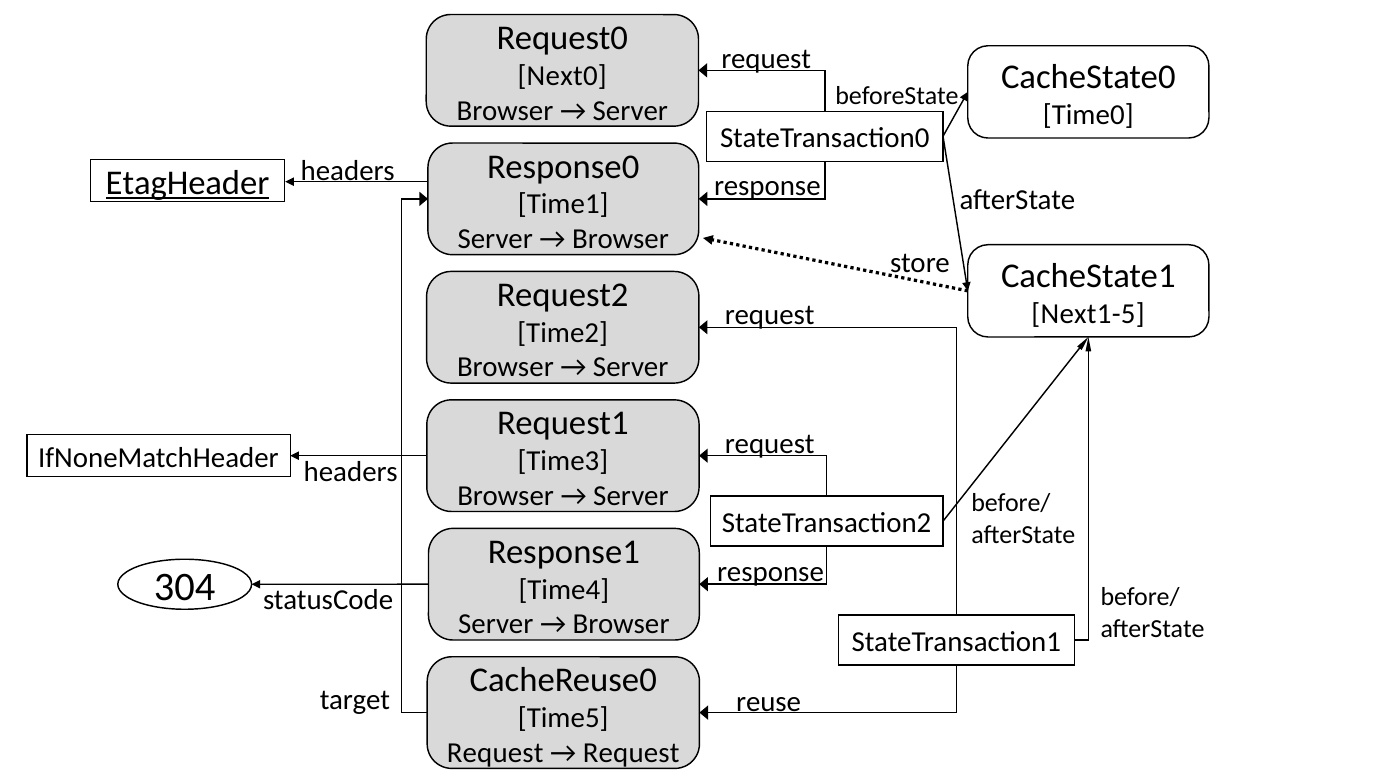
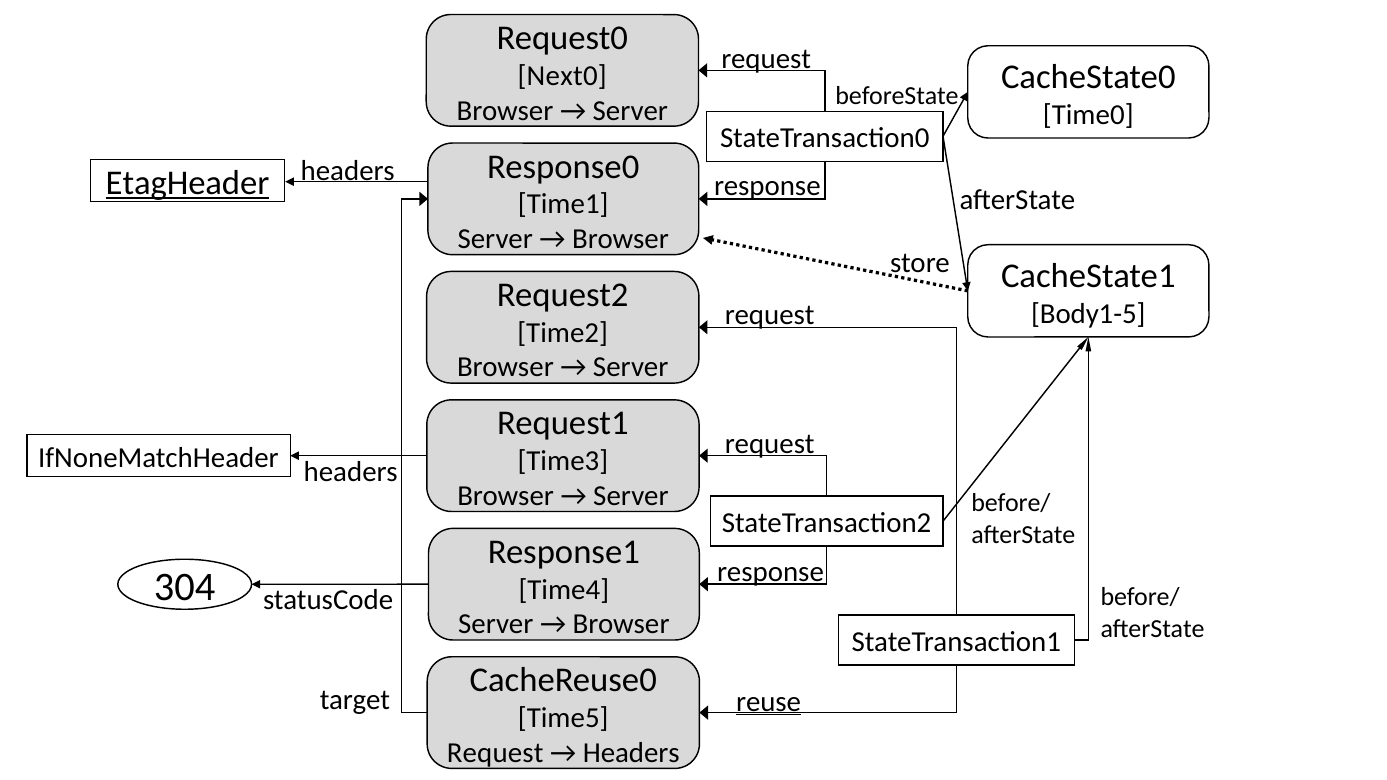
Next1-5: Next1-5 -> Body1-5
reuse underline: none -> present
Request at (631, 753): Request -> Headers
